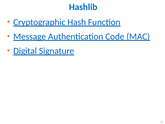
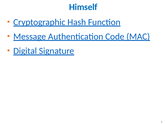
Hashlib: Hashlib -> Himself
